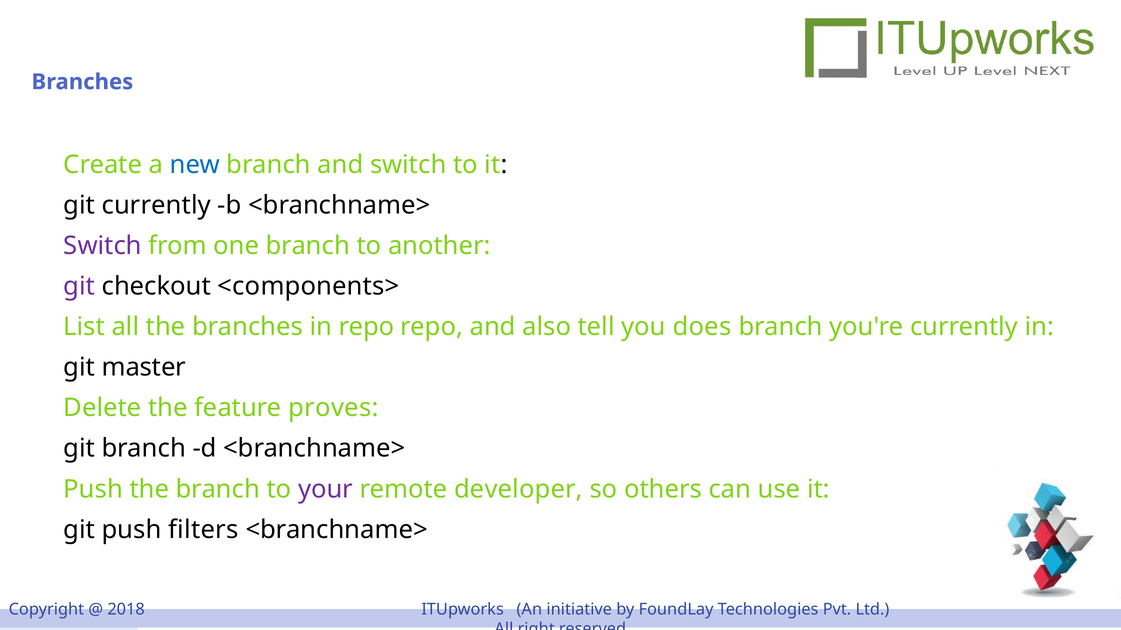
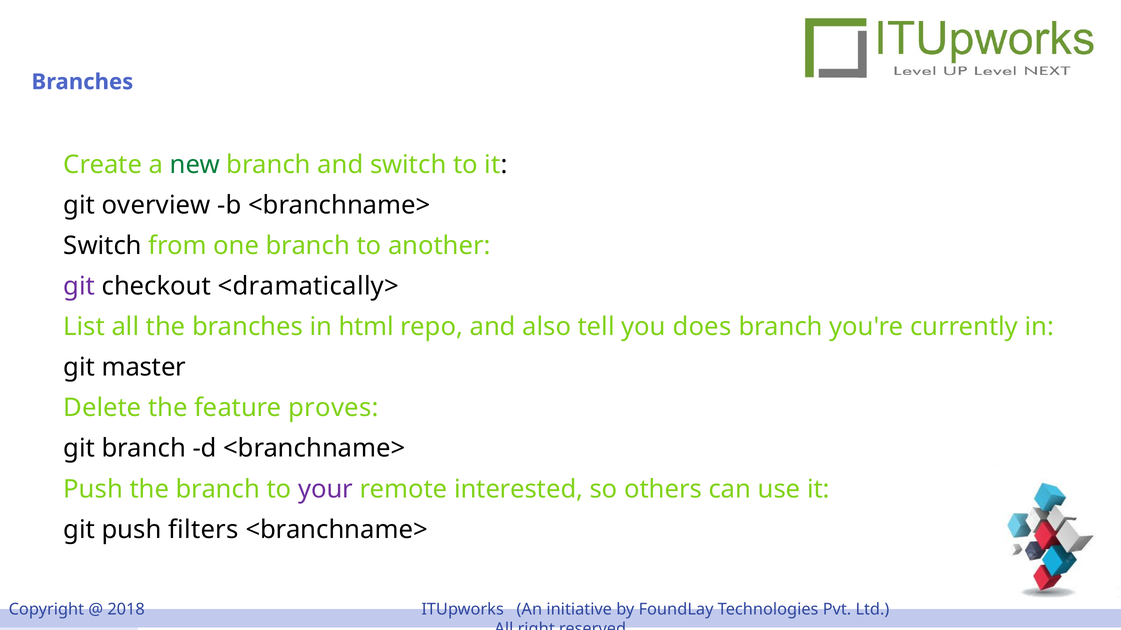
new colour: blue -> green
git currently: currently -> overview
Switch at (103, 246) colour: purple -> black
<components>: <components> -> <dramatically>
in repo: repo -> html
developer: developer -> interested
